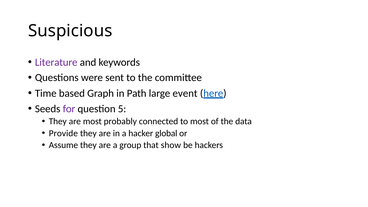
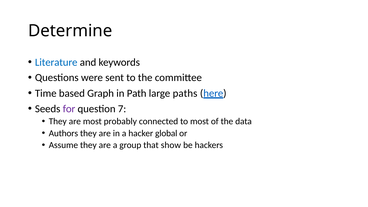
Suspicious: Suspicious -> Determine
Literature colour: purple -> blue
event: event -> paths
5: 5 -> 7
Provide: Provide -> Authors
